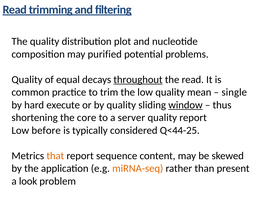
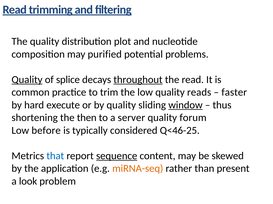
Quality at (27, 80) underline: none -> present
equal: equal -> splice
mean: mean -> reads
single: single -> faster
core: core -> then
quality report: report -> forum
Q<44-25: Q<44-25 -> Q<46-25
that colour: orange -> blue
sequence underline: none -> present
